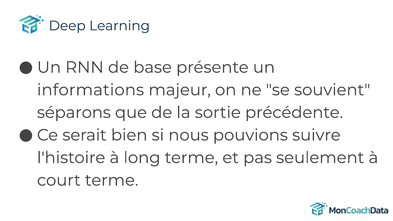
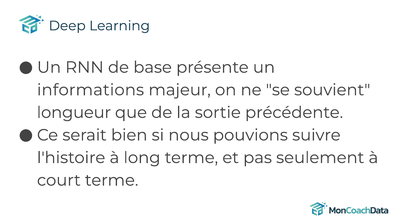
séparons: séparons -> longueur
